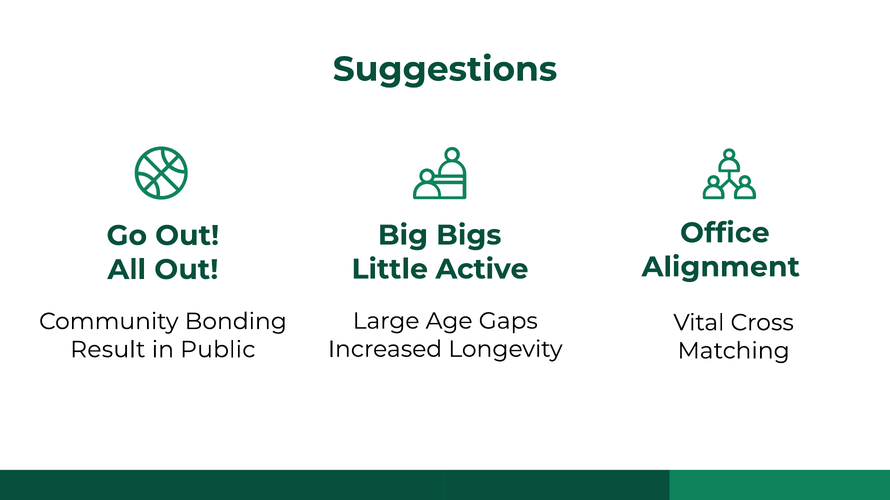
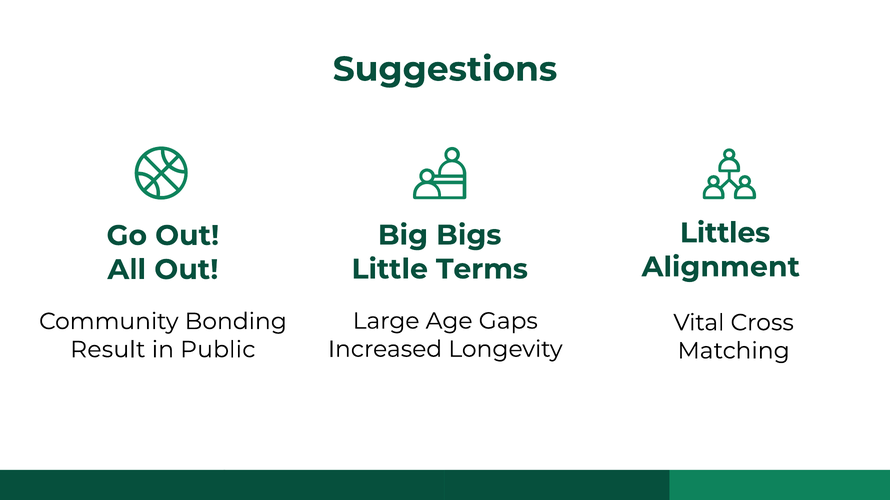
Office: Office -> Littles
Active: Active -> Terms
